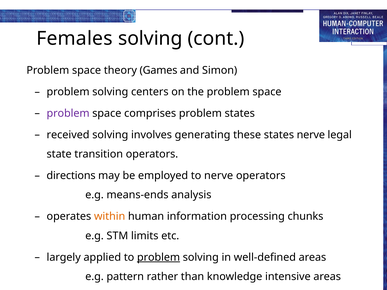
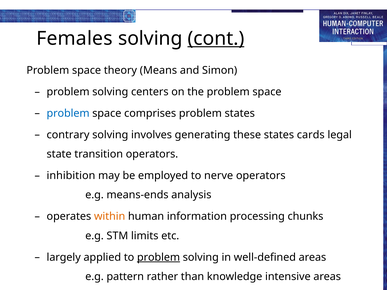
cont underline: none -> present
Games: Games -> Means
problem at (68, 113) colour: purple -> blue
received: received -> contrary
states nerve: nerve -> cards
directions: directions -> inhibition
